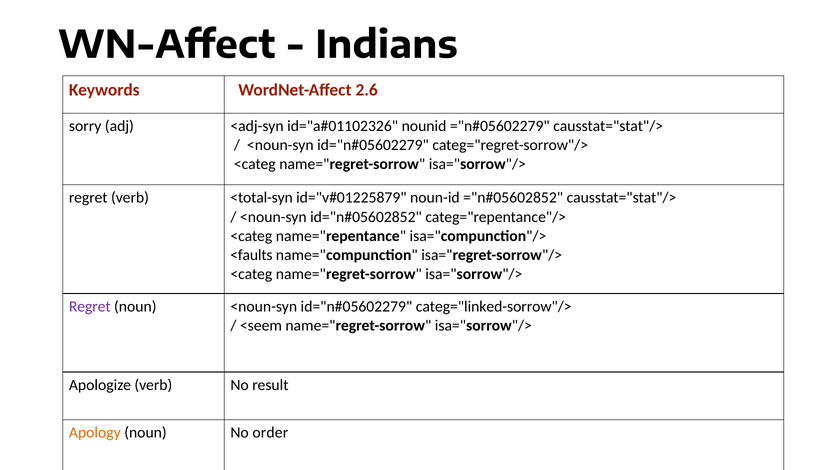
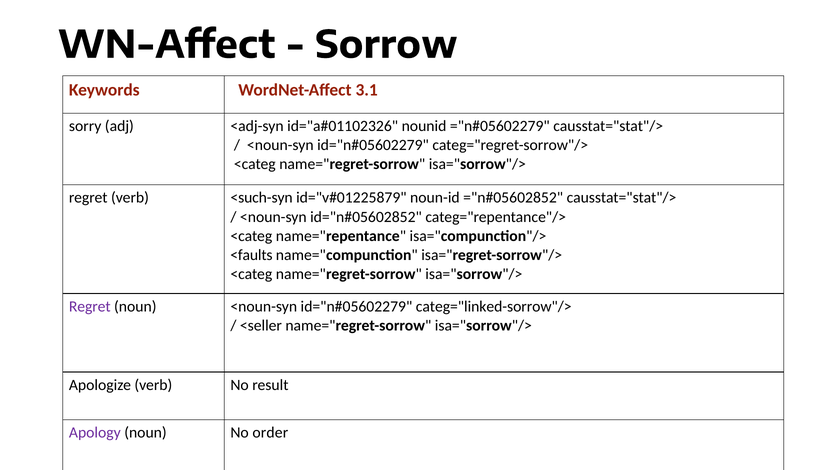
Indians: Indians -> Sorrow
2.6: 2.6 -> 3.1
<total-syn: <total-syn -> <such-syn
<seem: <seem -> <seller
Apology colour: orange -> purple
